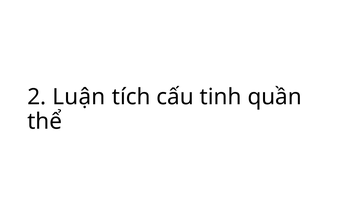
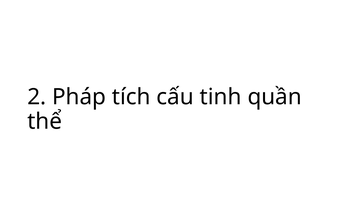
Luận: Luận -> Pháp
